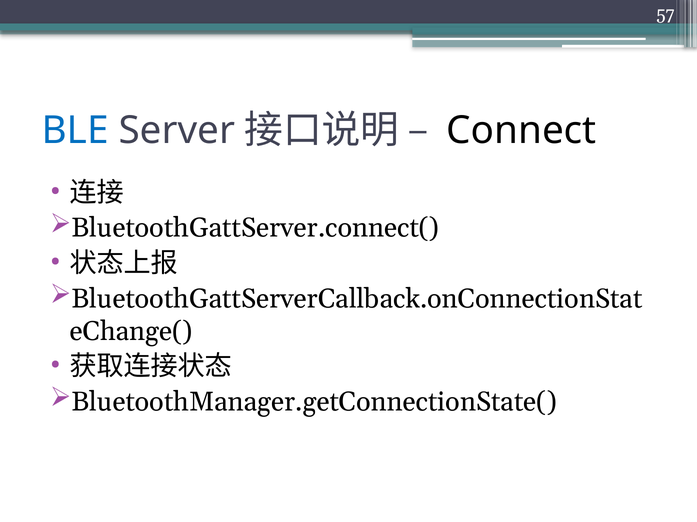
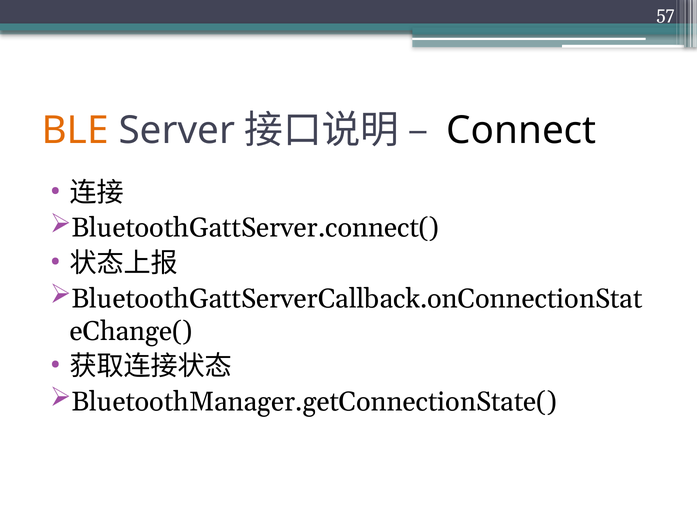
BLE colour: blue -> orange
